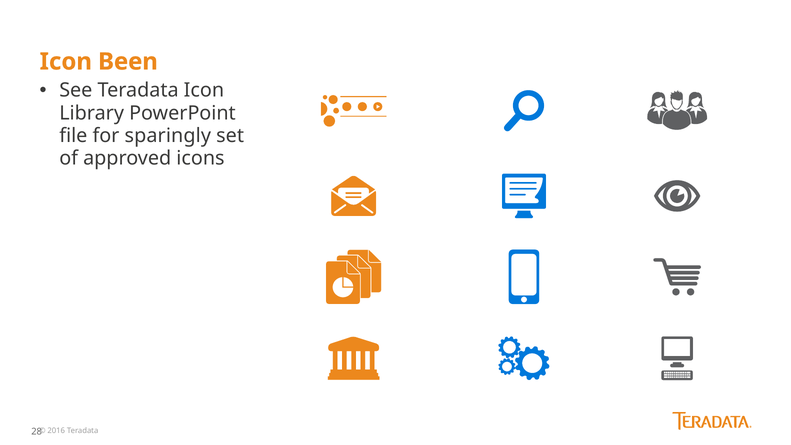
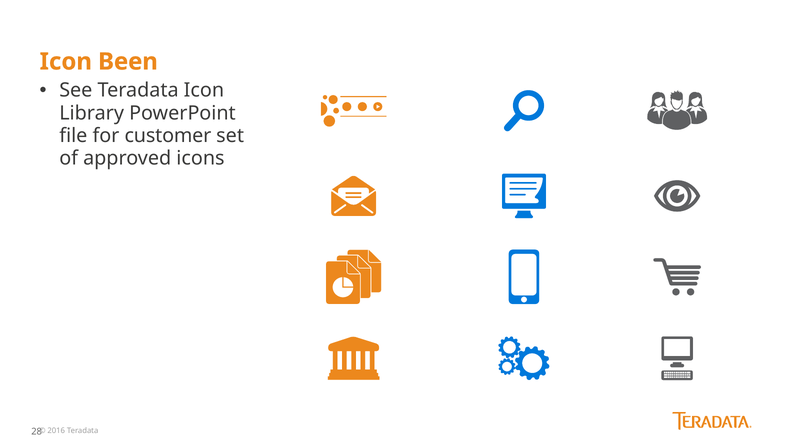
sparingly: sparingly -> customer
